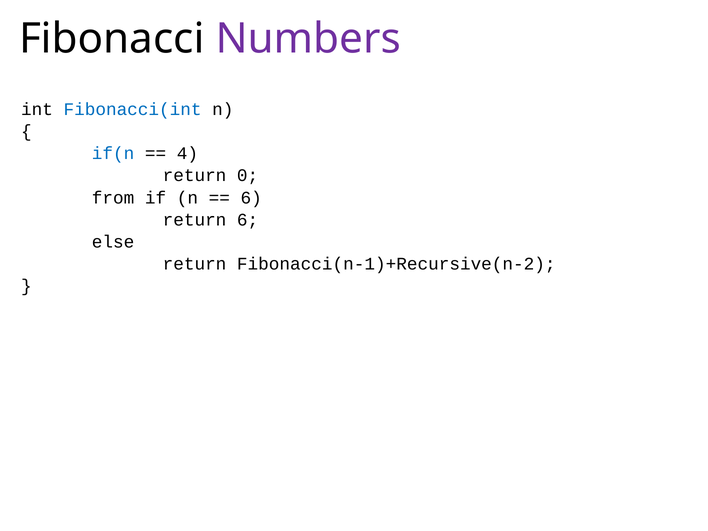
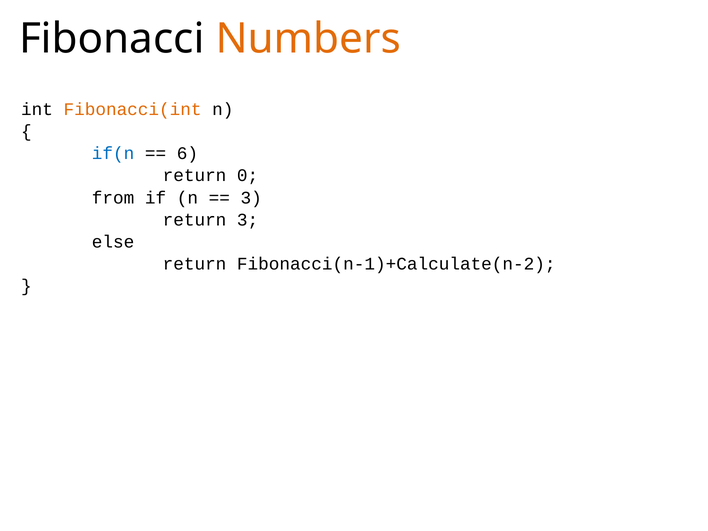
Numbers colour: purple -> orange
Fibonacci(int colour: blue -> orange
4: 4 -> 6
6 at (251, 198): 6 -> 3
return 6: 6 -> 3
Fibonacci(n-1)+Recursive(n-2: Fibonacci(n-1)+Recursive(n-2 -> Fibonacci(n-1)+Calculate(n-2
